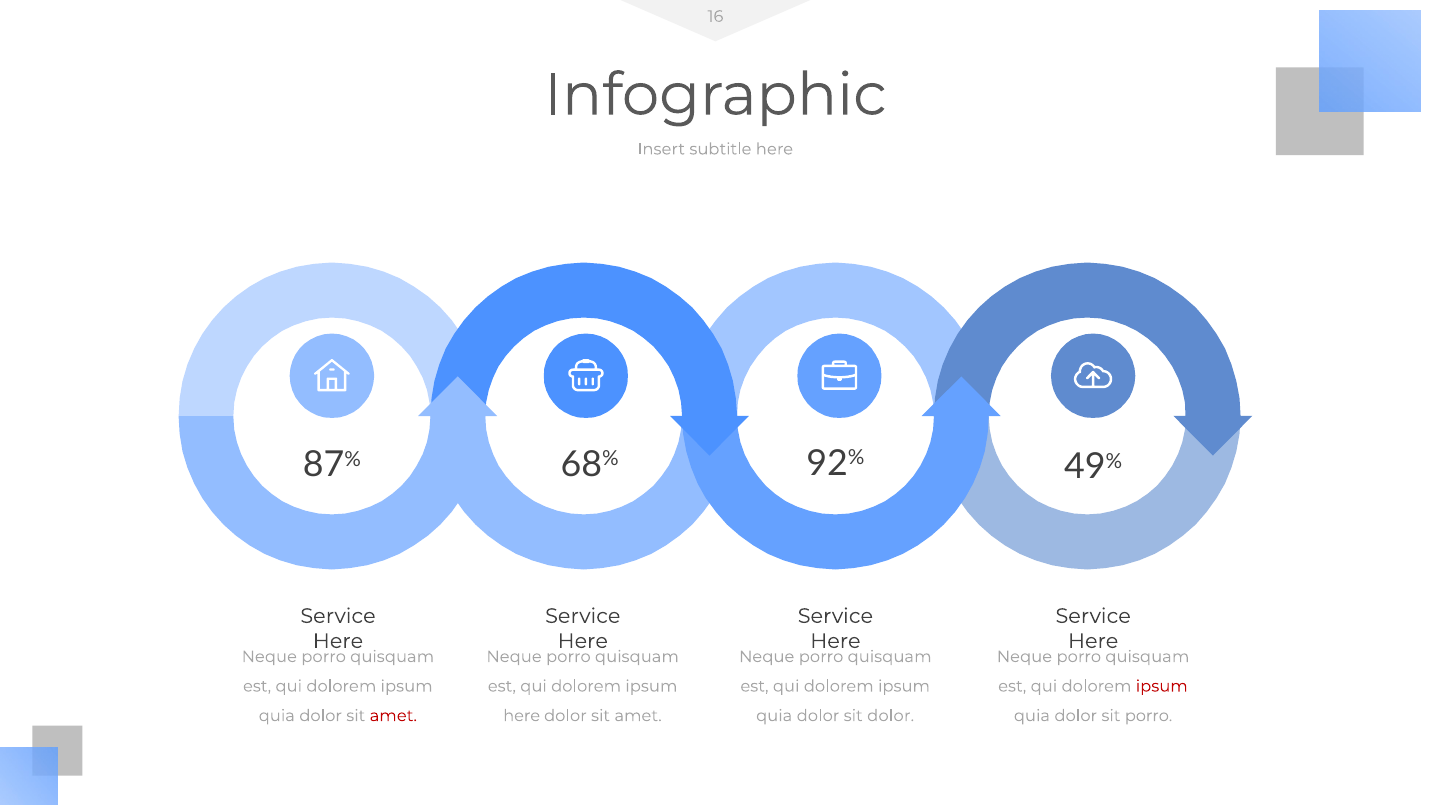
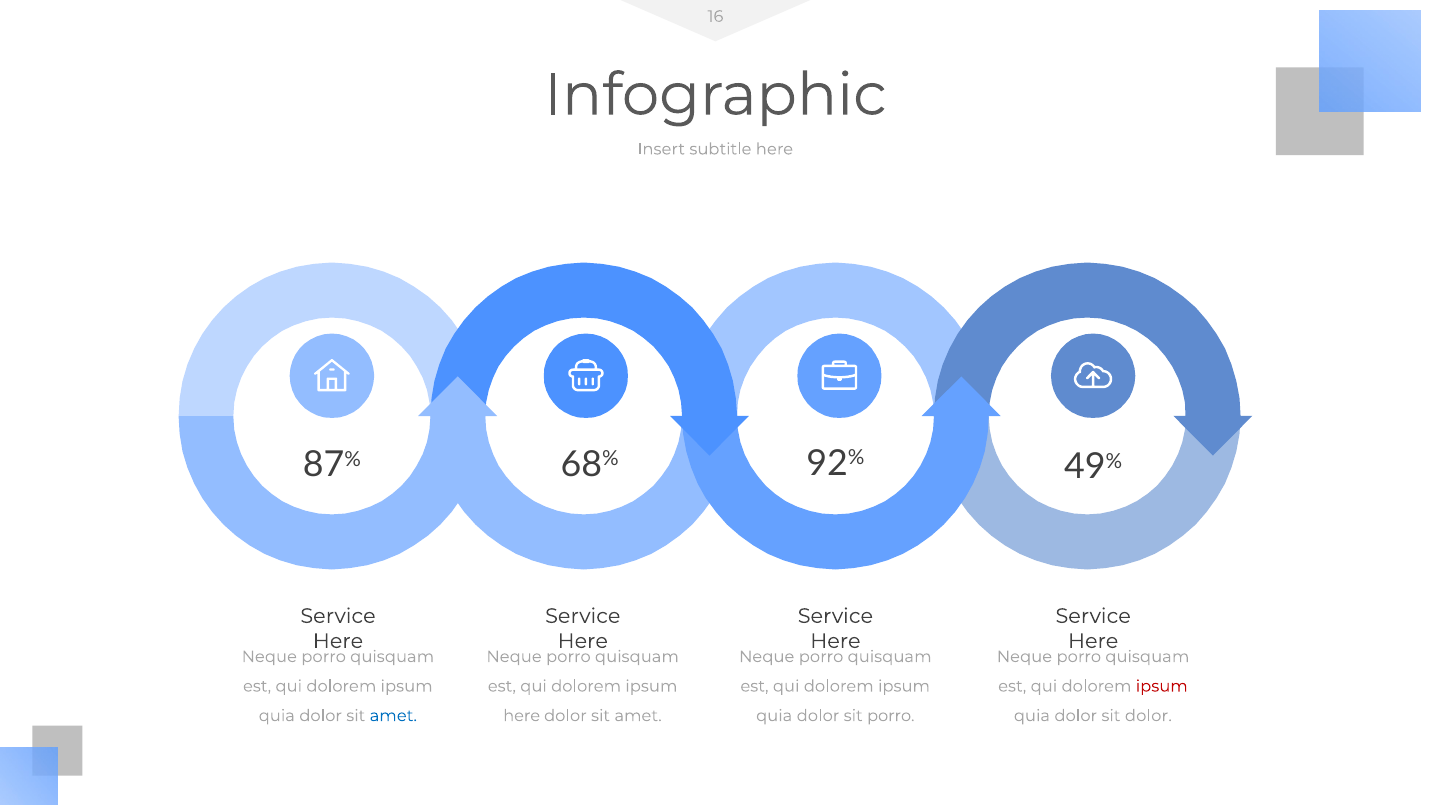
amet at (393, 716) colour: red -> blue
sit dolor: dolor -> porro
sit porro: porro -> dolor
